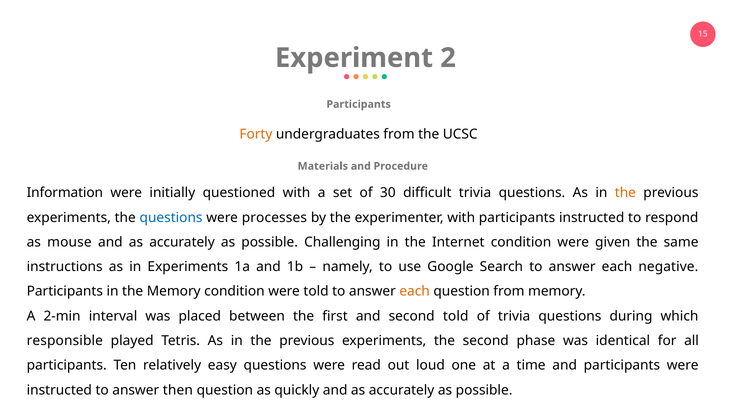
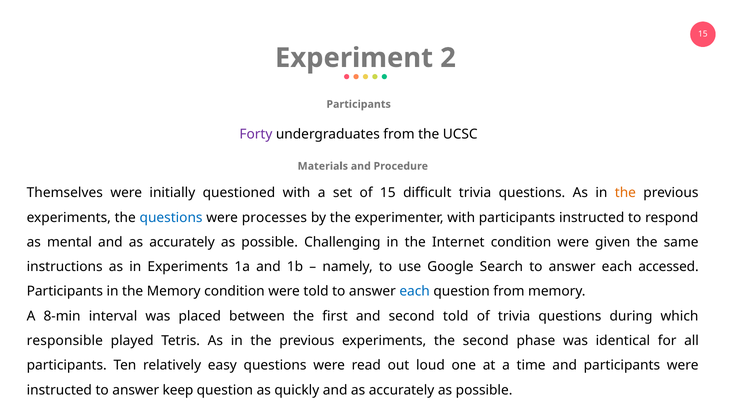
Forty colour: orange -> purple
Information: Information -> Themselves
of 30: 30 -> 15
mouse: mouse -> mental
negative: negative -> accessed
each at (415, 292) colour: orange -> blue
2-min: 2-min -> 8-min
then: then -> keep
